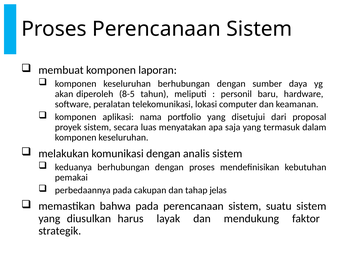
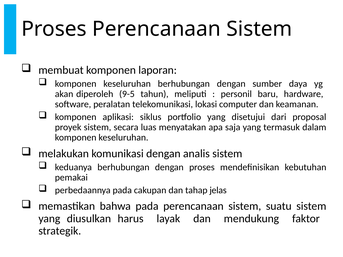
8-5: 8-5 -> 9-5
nama: nama -> siklus
